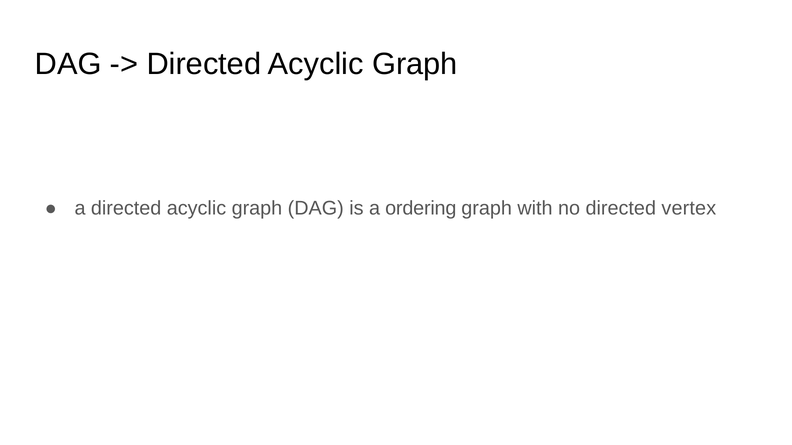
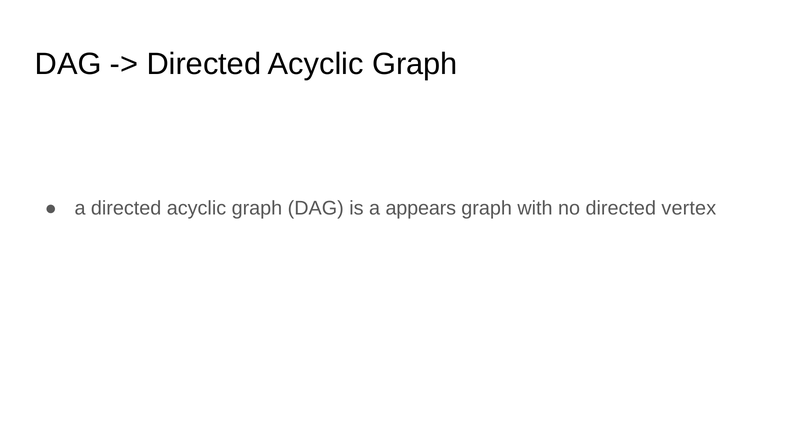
ordering: ordering -> appears
